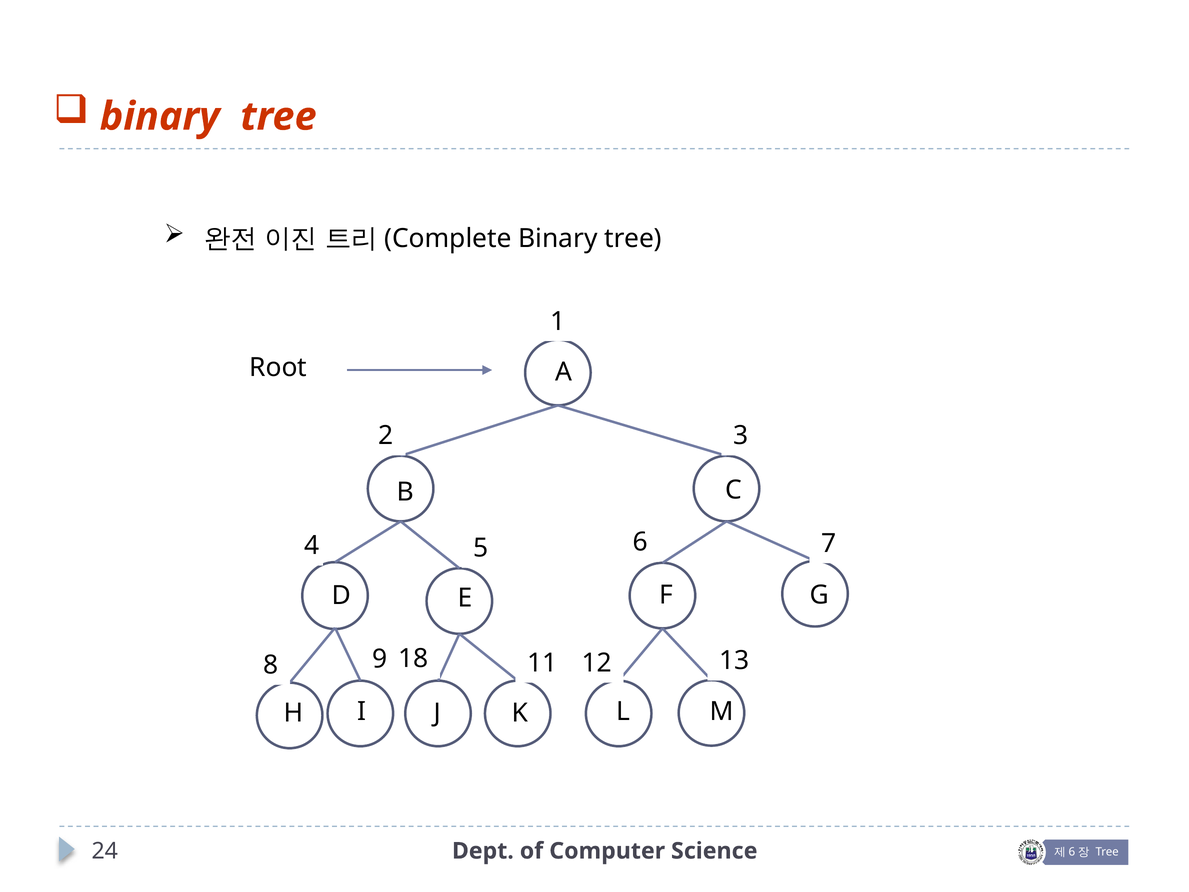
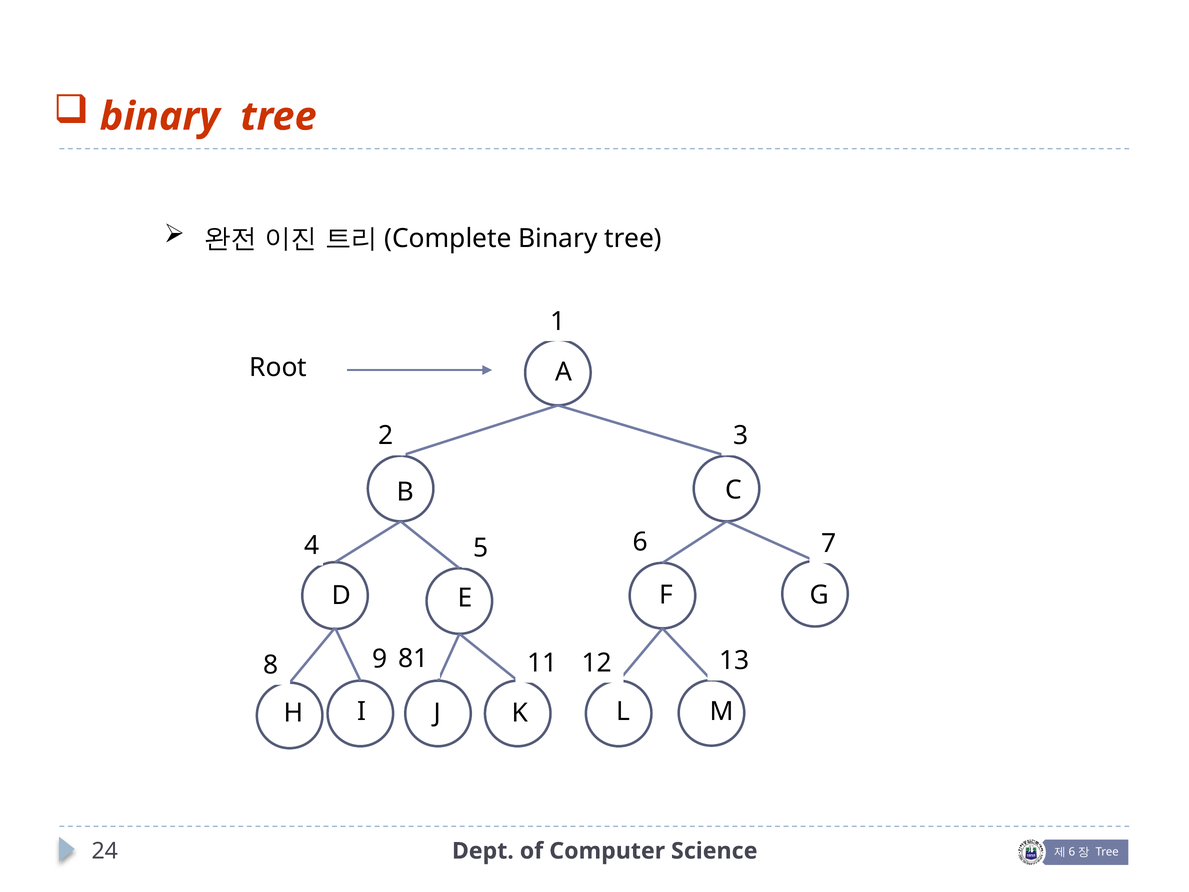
18: 18 -> 81
